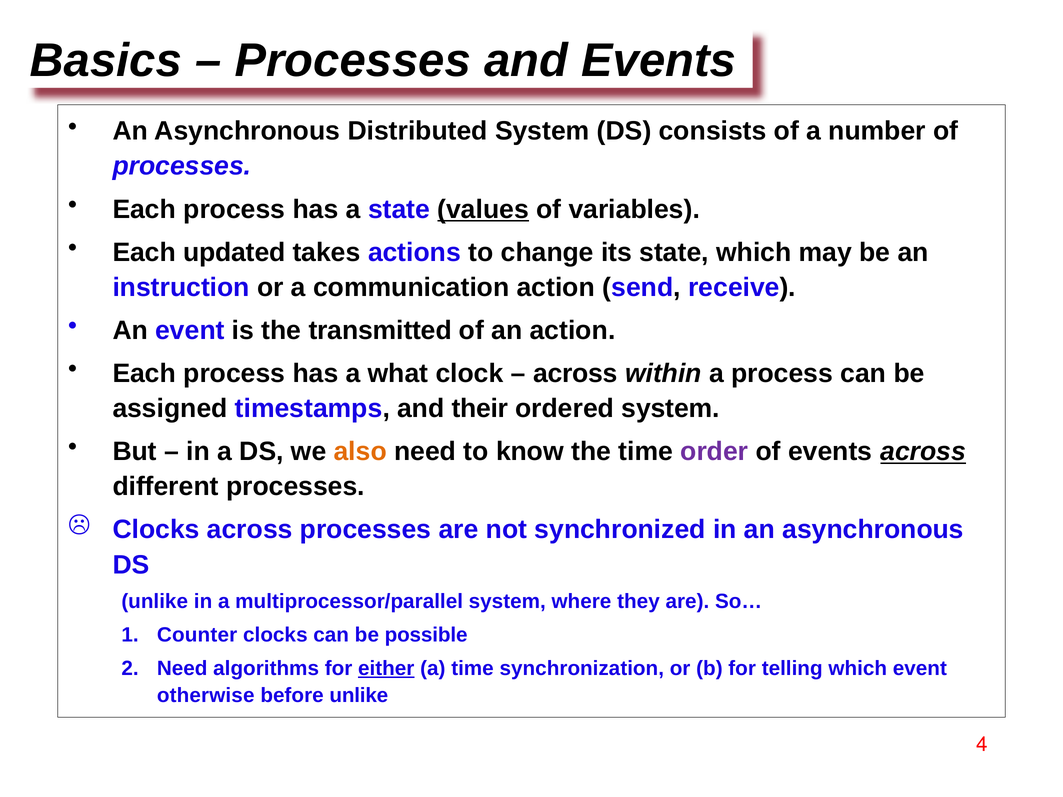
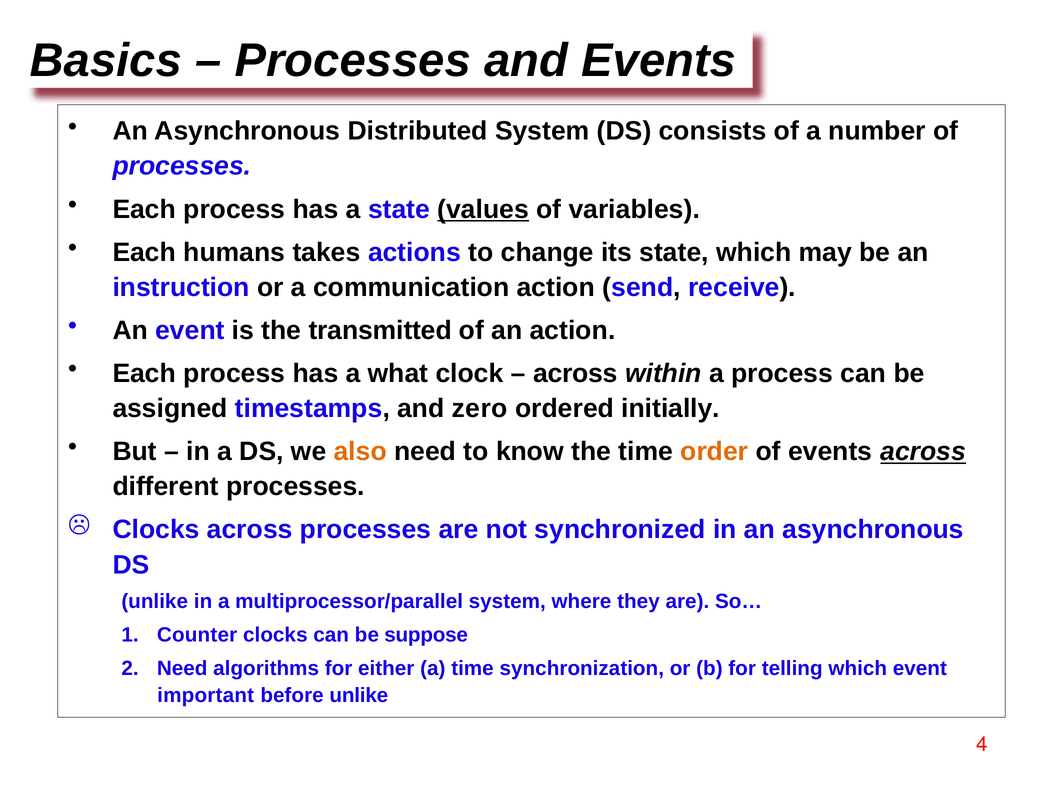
updated: updated -> humans
their: their -> zero
ordered system: system -> initially
order colour: purple -> orange
possible: possible -> suppose
either underline: present -> none
otherwise: otherwise -> important
